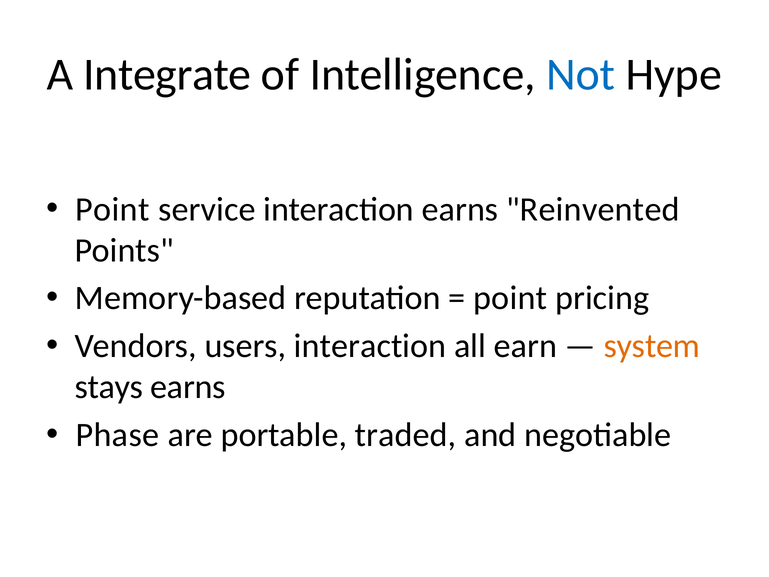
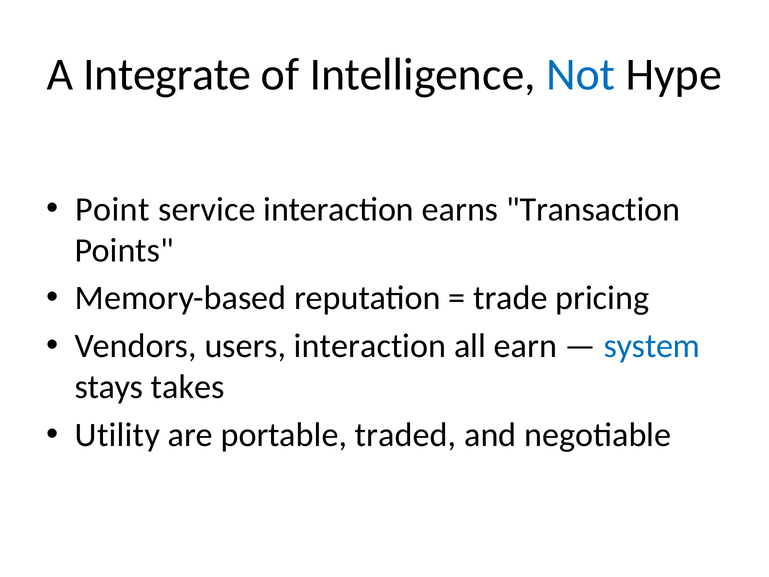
Reinvented: Reinvented -> Transaction
point at (510, 298): point -> trade
system colour: orange -> blue
stays earns: earns -> takes
Phase: Phase -> Utility
